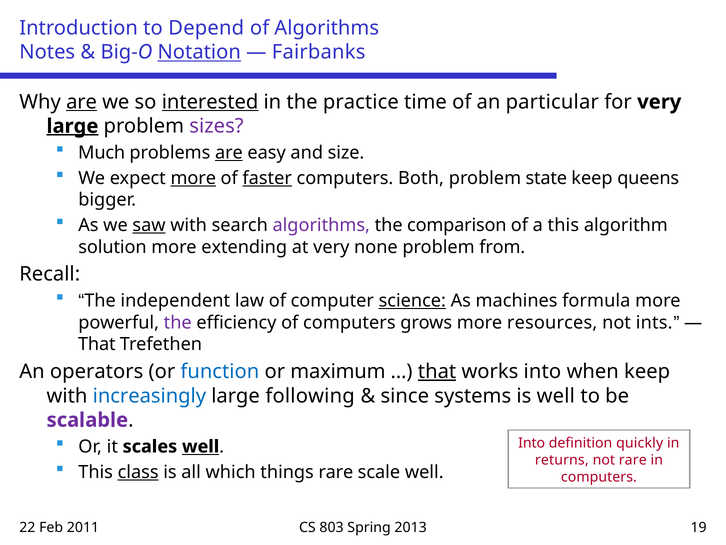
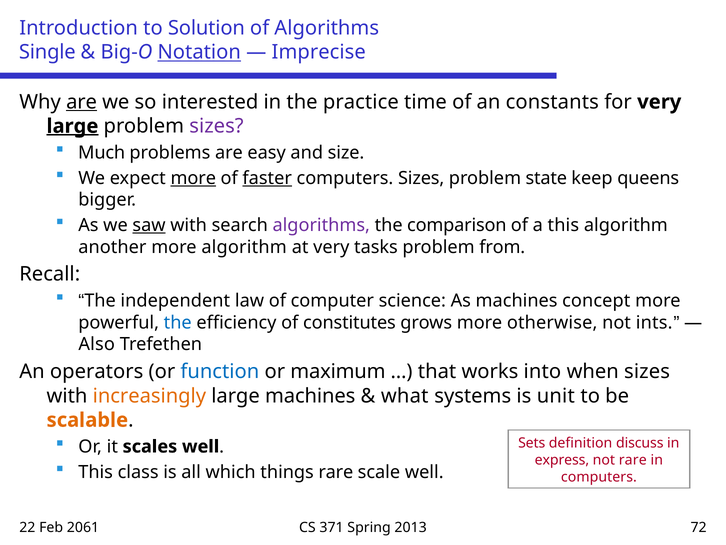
Depend: Depend -> Solution
Notes: Notes -> Single
Fairbanks: Fairbanks -> Imprecise
interested underline: present -> none
particular: particular -> constants
are at (229, 153) underline: present -> none
computers Both: Both -> Sizes
solution: solution -> another
more extending: extending -> algorithm
none: none -> tasks
science underline: present -> none
formula: formula -> concept
the at (178, 322) colour: purple -> blue
of computers: computers -> constitutes
resources: resources -> otherwise
That at (97, 344): That -> Also
that at (437, 371) underline: present -> none
when keep: keep -> sizes
increasingly colour: blue -> orange
large following: following -> machines
since: since -> what
is well: well -> unit
scalable colour: purple -> orange
well at (201, 446) underline: present -> none
Into at (532, 443): Into -> Sets
quickly: quickly -> discuss
returns: returns -> express
class underline: present -> none
2011: 2011 -> 2061
803: 803 -> 371
19: 19 -> 72
